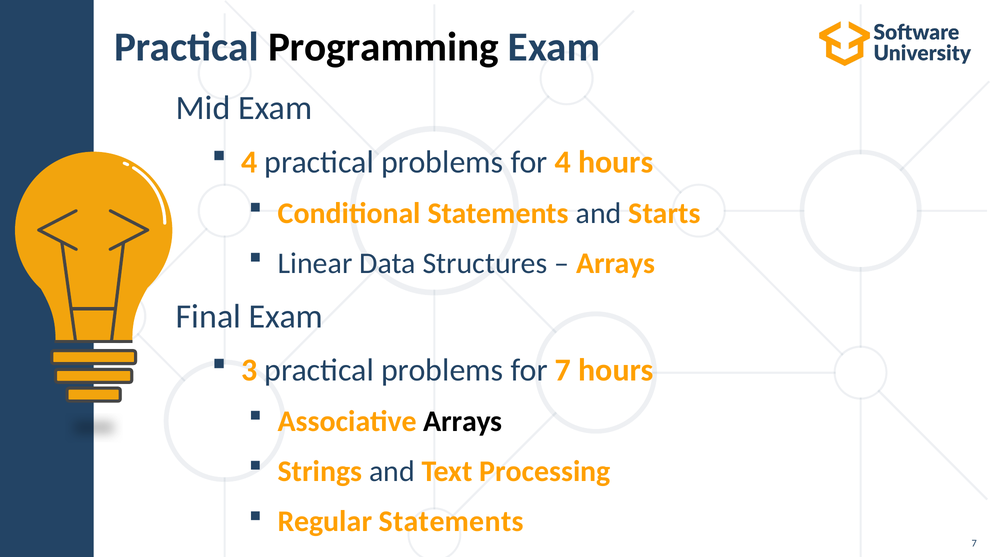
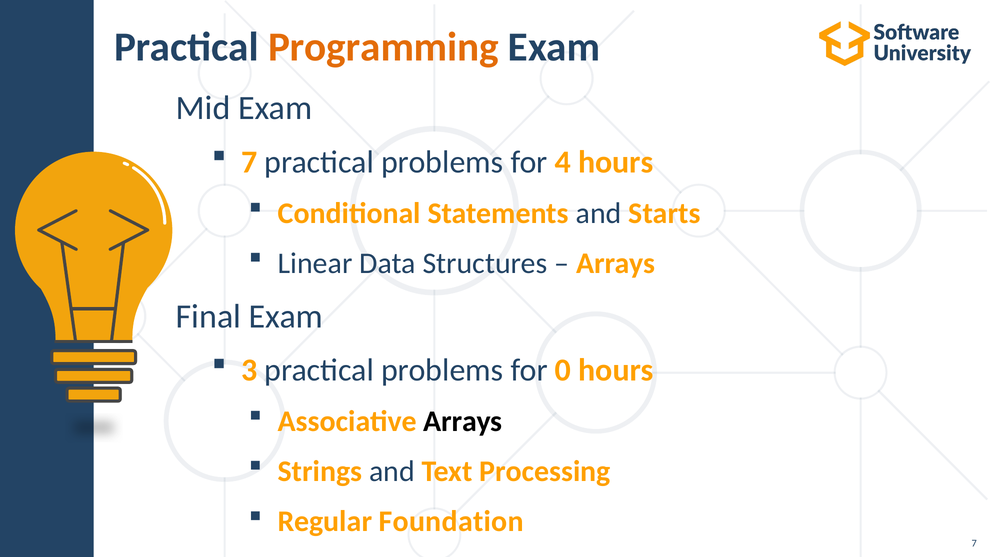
Programming colour: black -> orange
4 at (249, 162): 4 -> 7
for 7: 7 -> 0
Regular Statements: Statements -> Foundation
